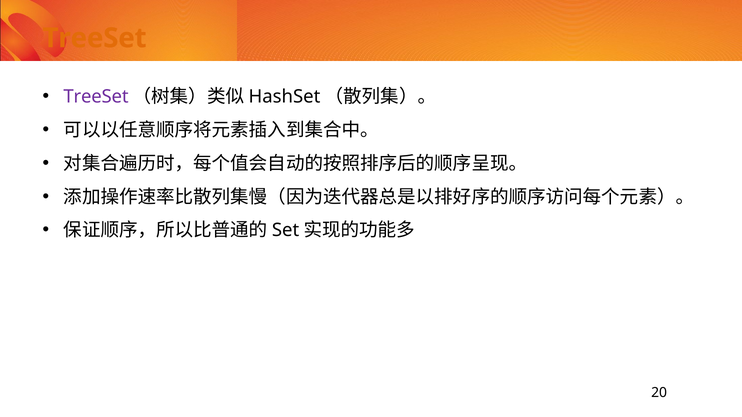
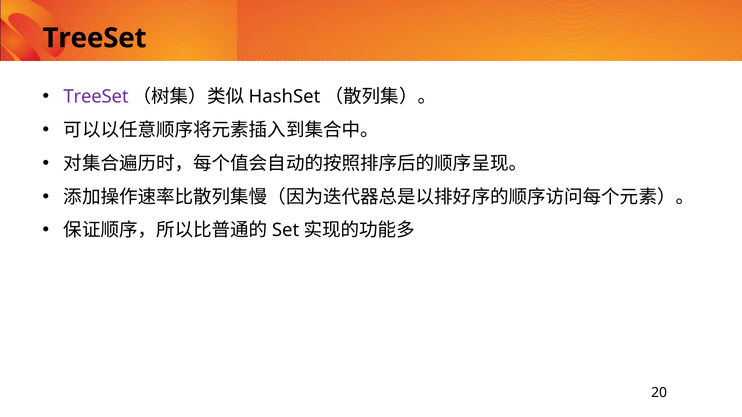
TreeSet at (95, 38) colour: orange -> black
